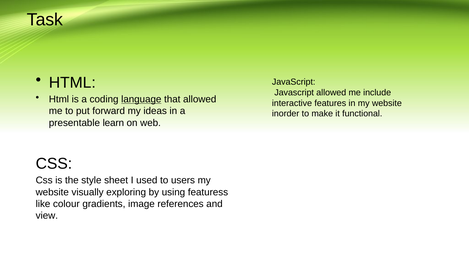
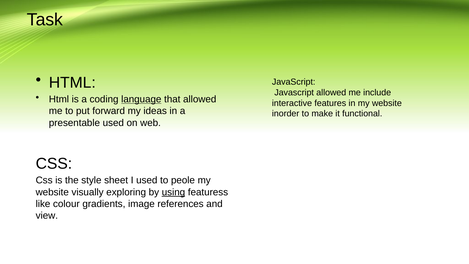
presentable learn: learn -> used
users: users -> peole
using underline: none -> present
